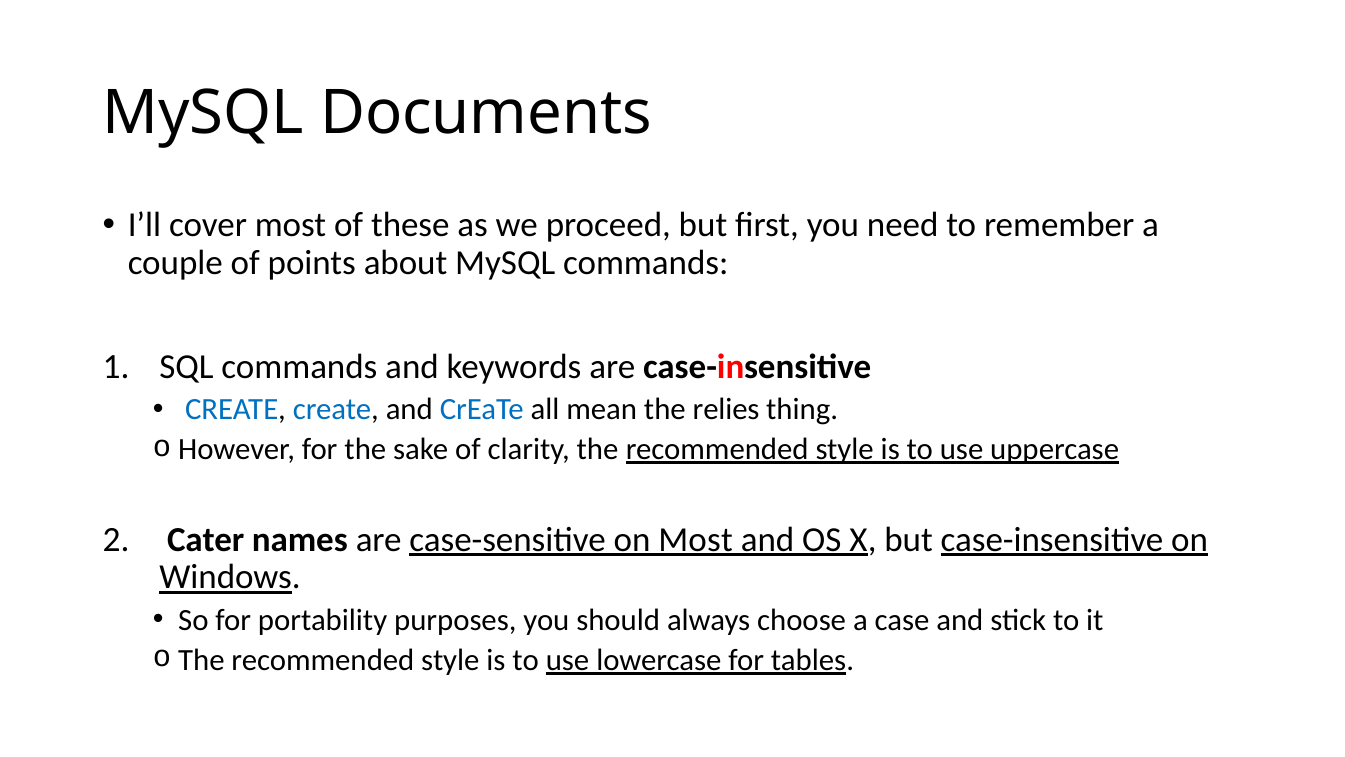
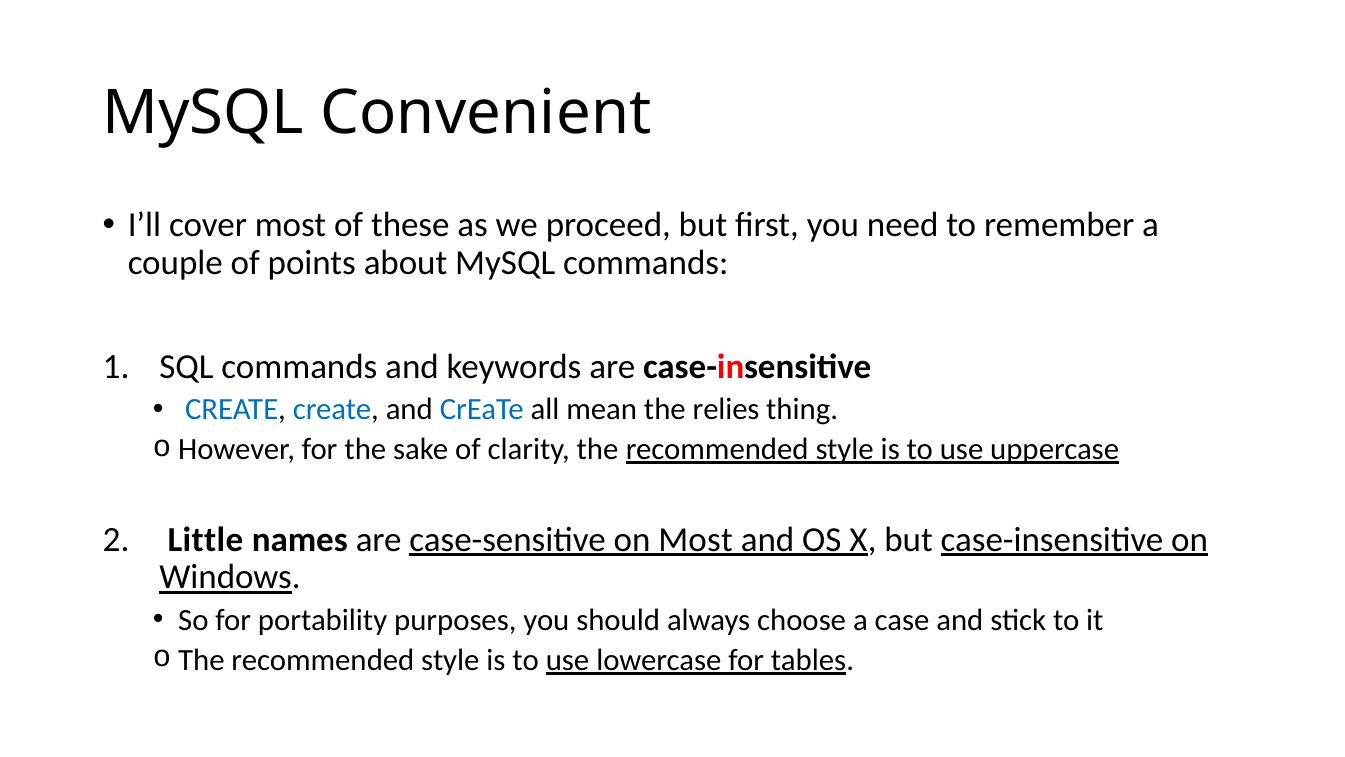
Documents: Documents -> Convenient
Cater: Cater -> Little
